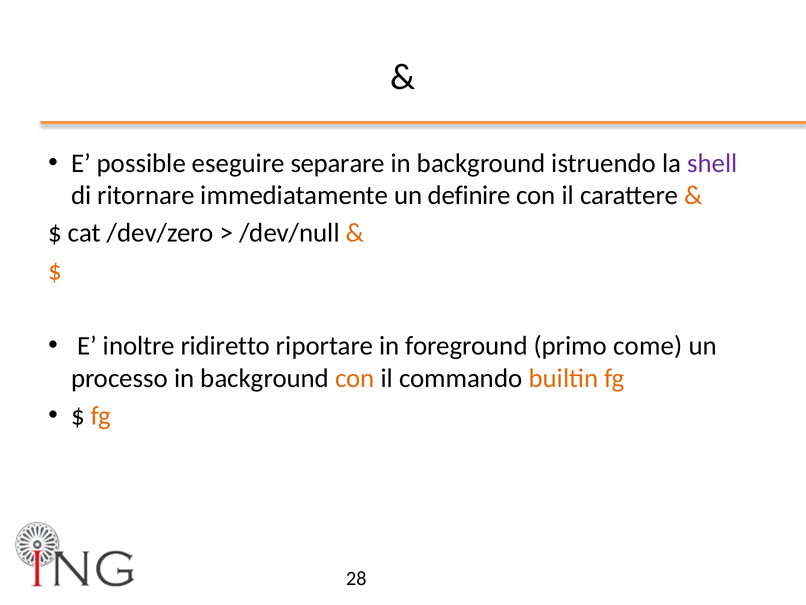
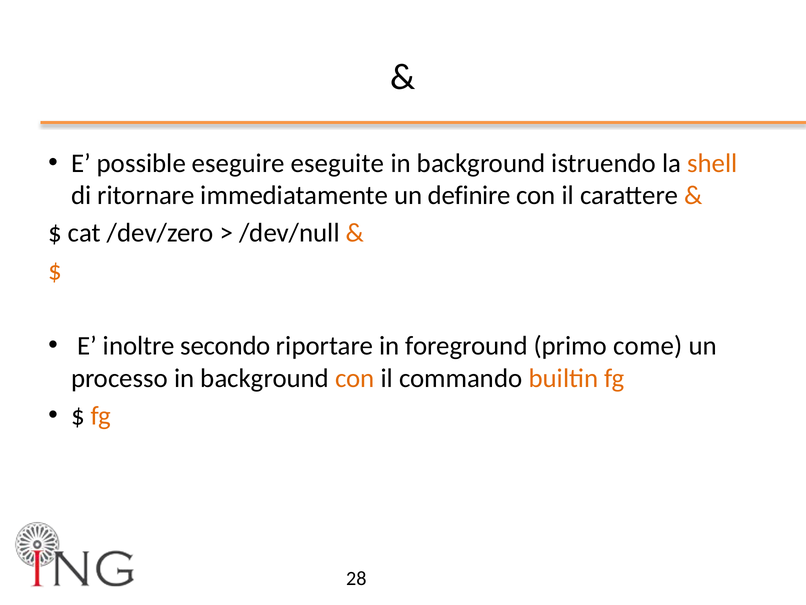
separare: separare -> eseguite
shell colour: purple -> orange
ridiretto: ridiretto -> secondo
